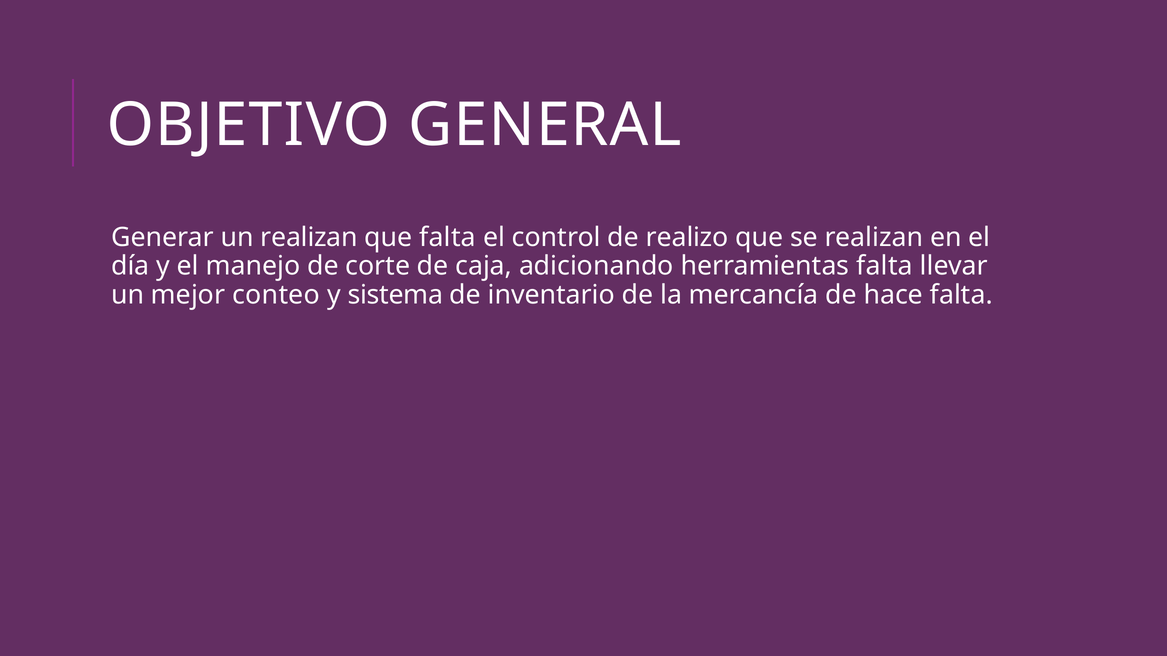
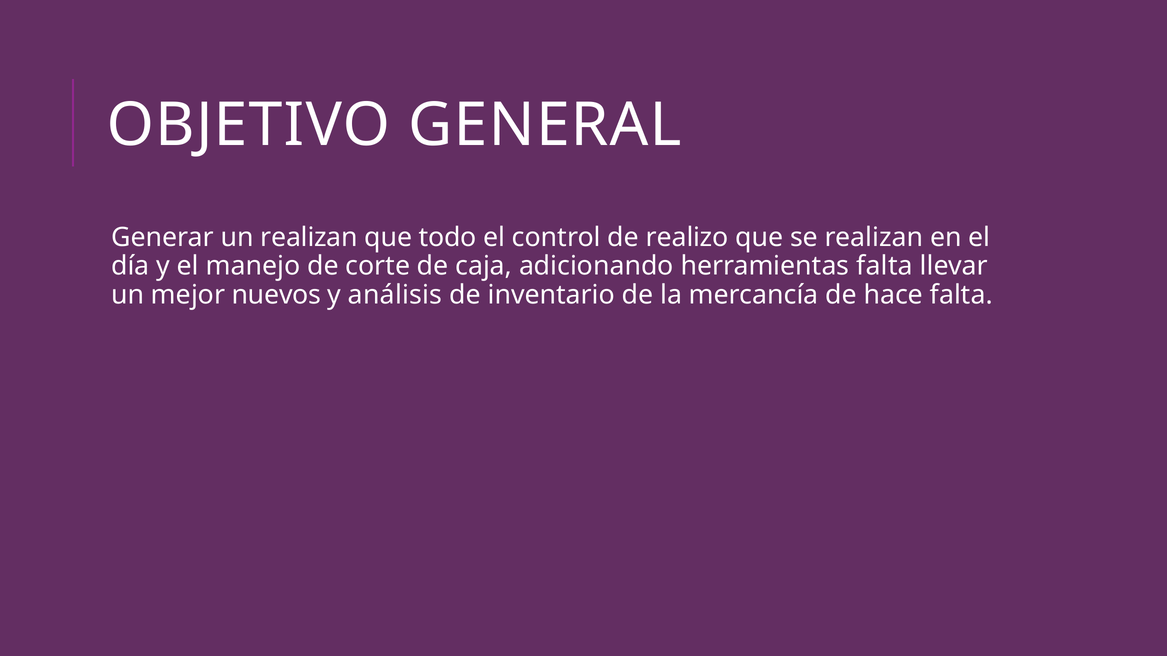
que falta: falta -> todo
conteo: conteo -> nuevos
sistema: sistema -> análisis
